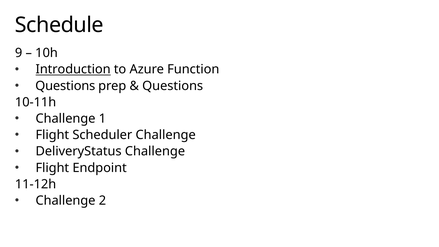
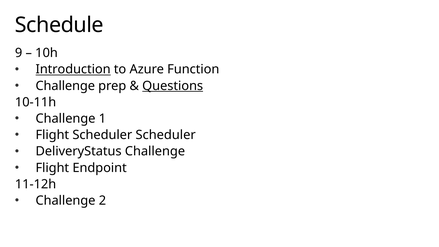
Questions at (65, 86): Questions -> Challenge
Questions at (173, 86) underline: none -> present
Scheduler Challenge: Challenge -> Scheduler
